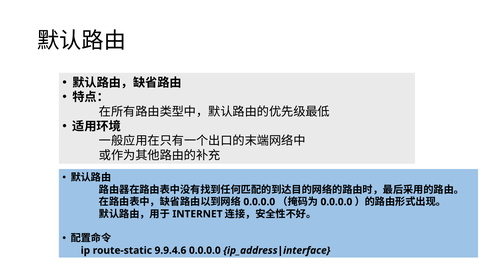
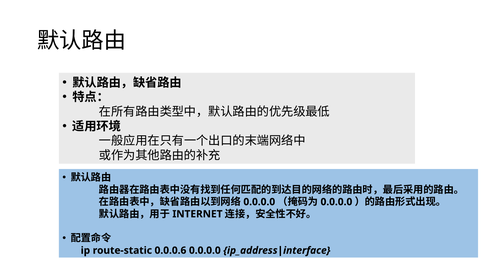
9.9.4.6: 9.9.4.6 -> 0.0.0.6
